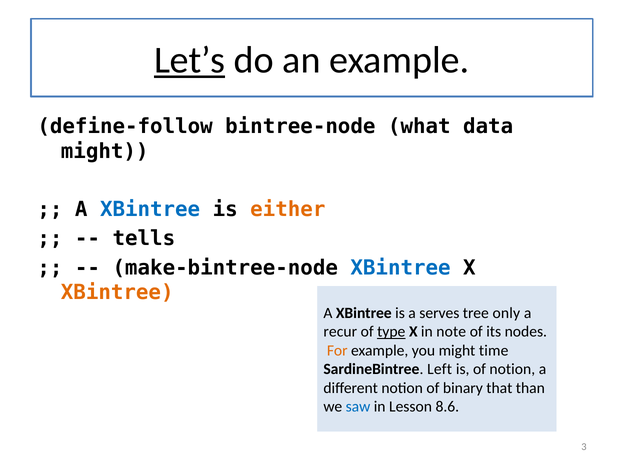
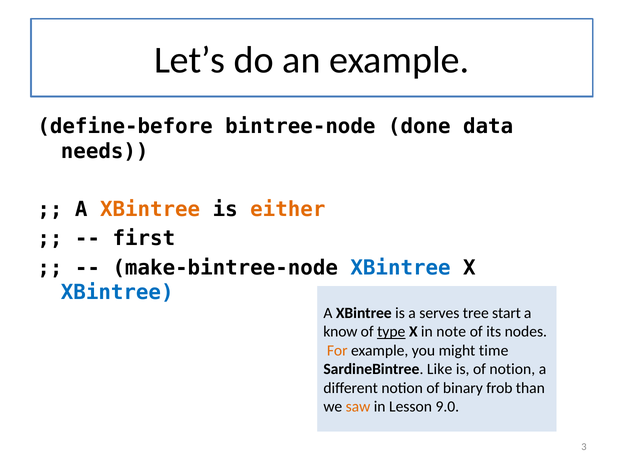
Let’s underline: present -> none
define-follow: define-follow -> define-before
what: what -> done
might at (105, 151): might -> needs
XBintree at (150, 209) colour: blue -> orange
tells: tells -> first
XBintree at (117, 293) colour: orange -> blue
only: only -> start
recur: recur -> know
Left: Left -> Like
that: that -> frob
saw colour: blue -> orange
8.6: 8.6 -> 9.0
